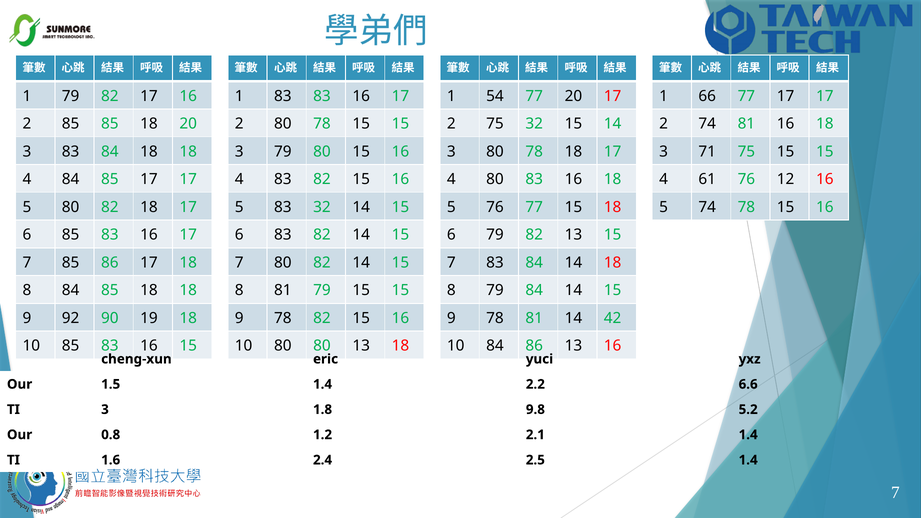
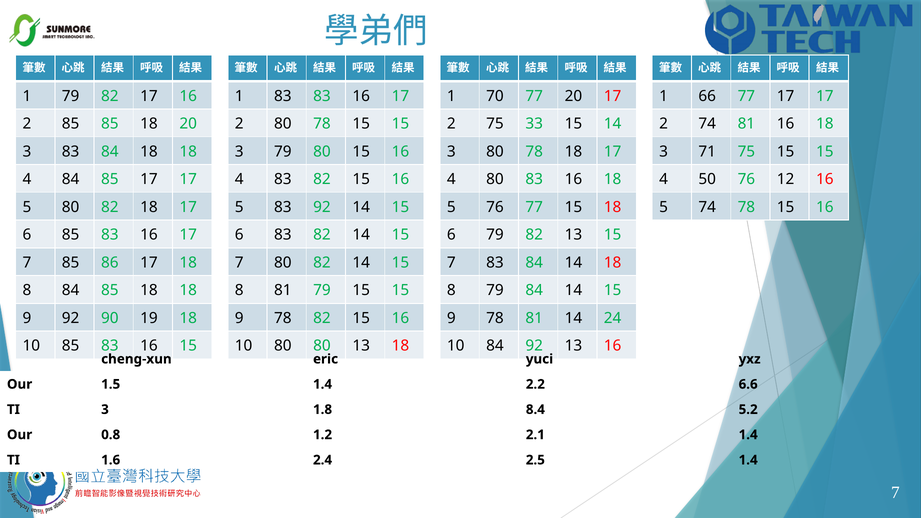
54: 54 -> 70
75 32: 32 -> 33
61: 61 -> 50
83 32: 32 -> 92
42: 42 -> 24
84 86: 86 -> 92
9.8: 9.8 -> 8.4
